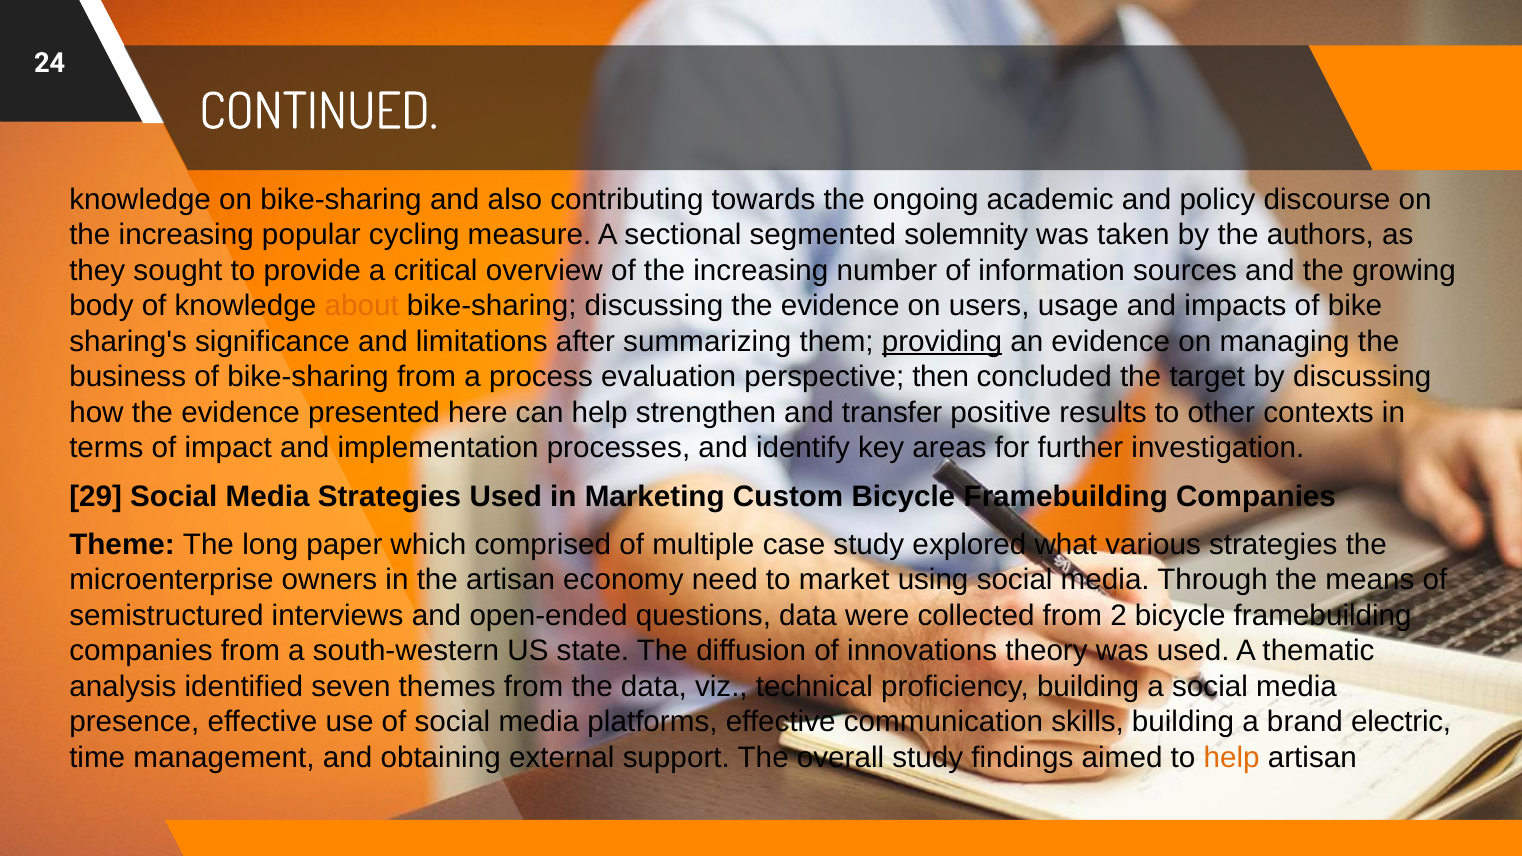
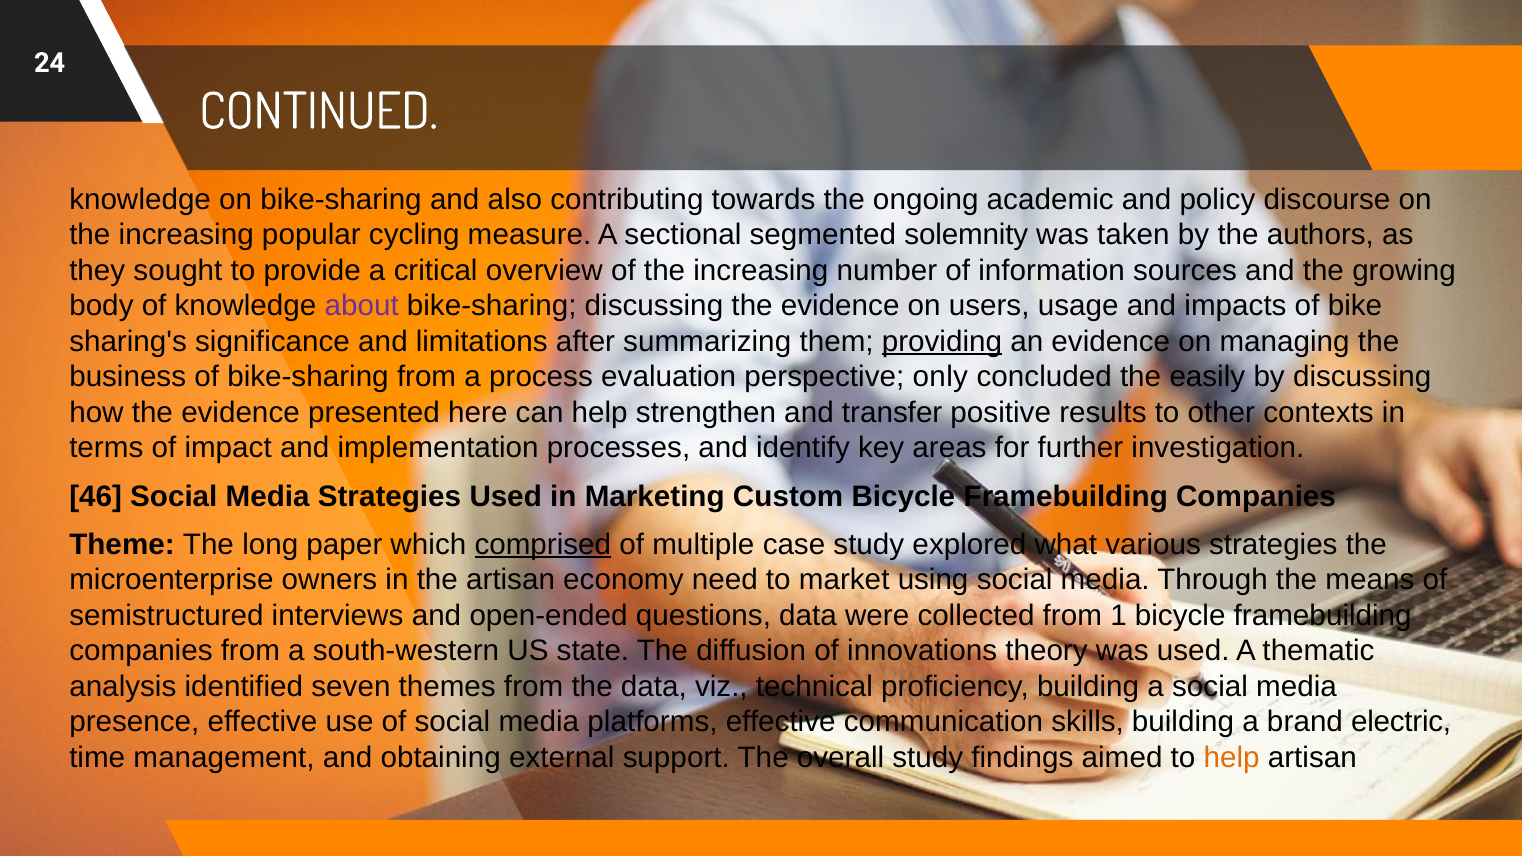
about colour: orange -> purple
then: then -> only
target: target -> easily
29: 29 -> 46
comprised underline: none -> present
2: 2 -> 1
